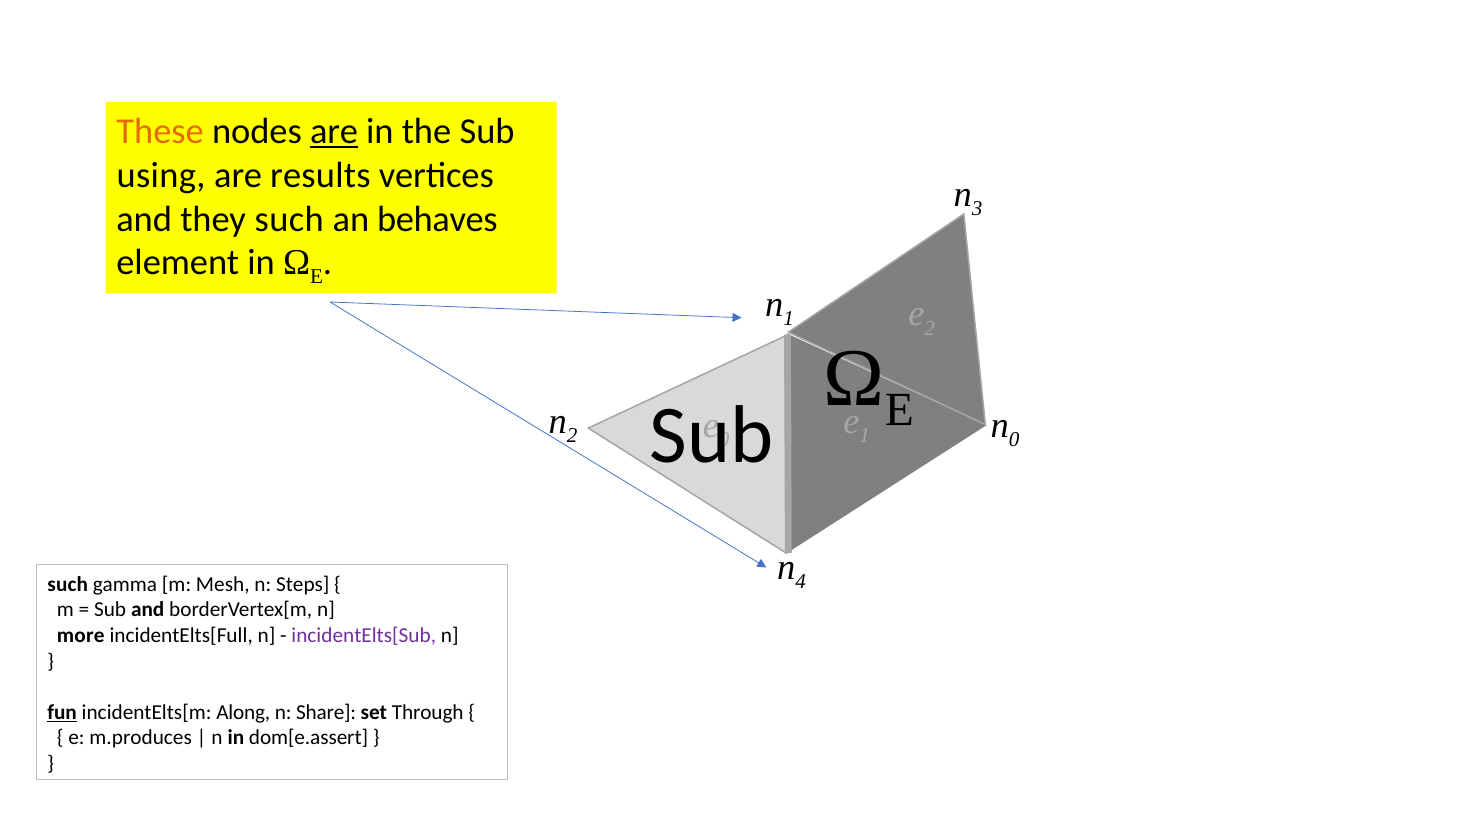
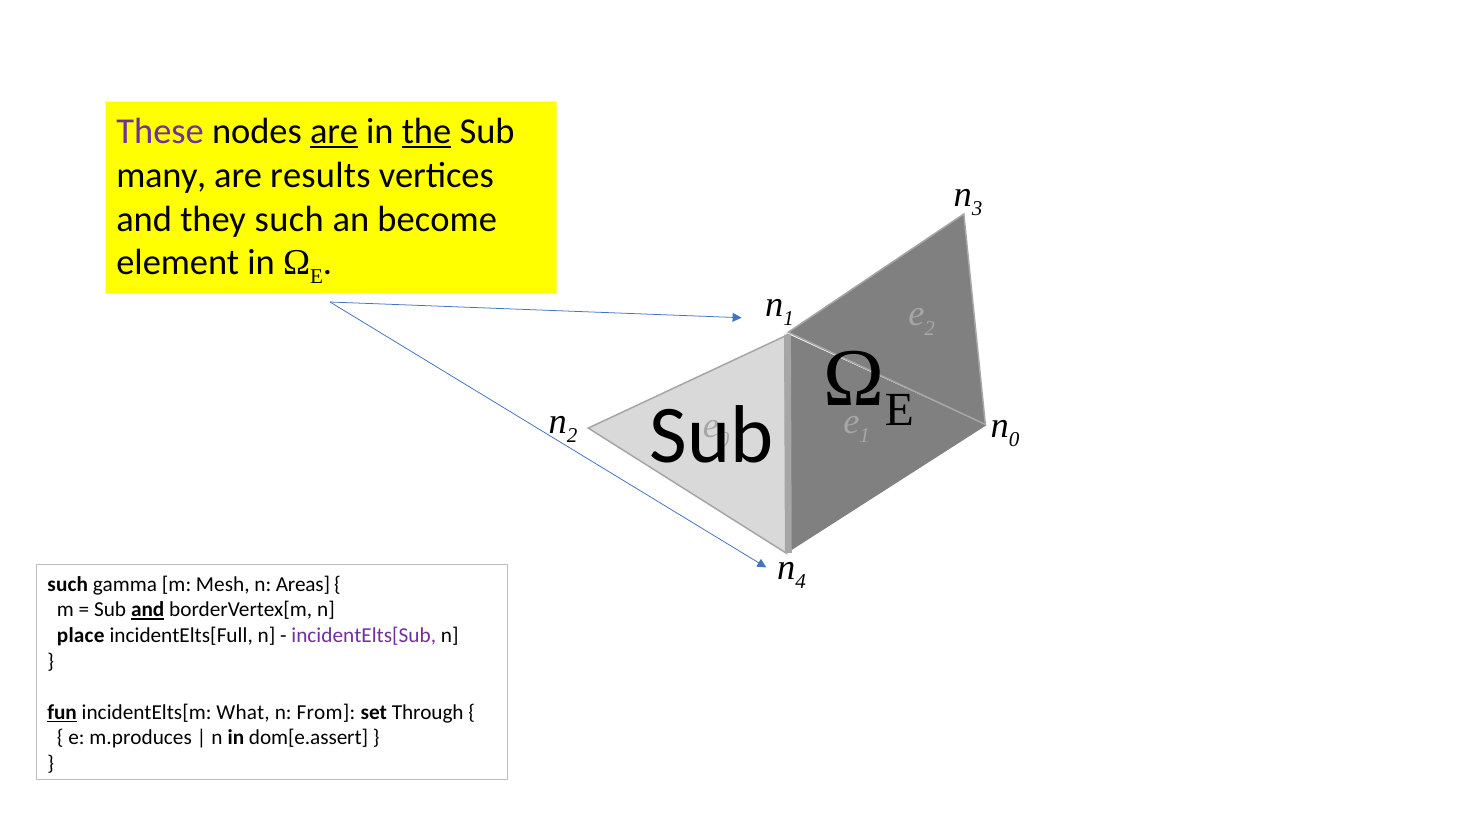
These colour: orange -> purple
the underline: none -> present
using: using -> many
behaves: behaves -> become
Steps: Steps -> Areas
and at (148, 610) underline: none -> present
more: more -> place
Along: Along -> What
Share: Share -> From
